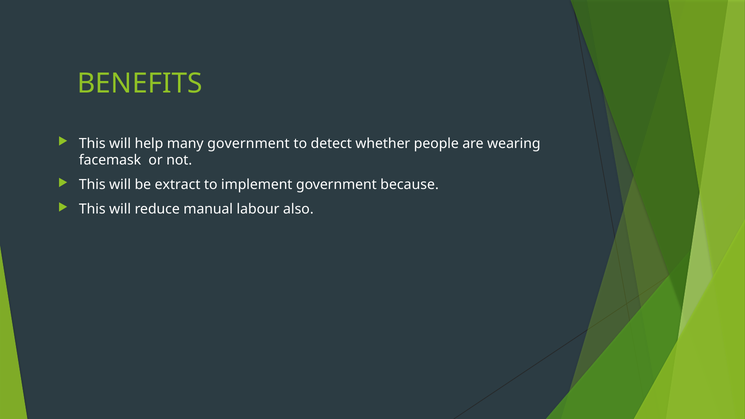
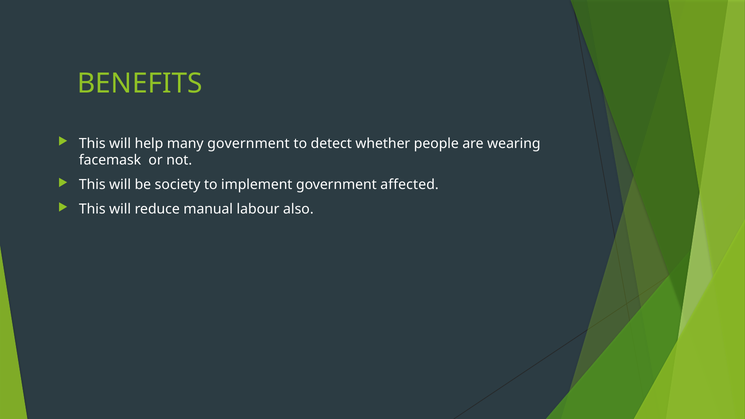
extract: extract -> society
because: because -> affected
